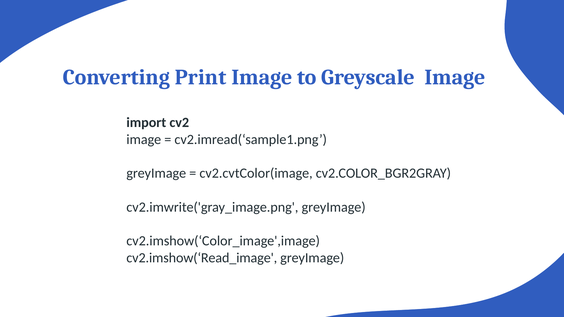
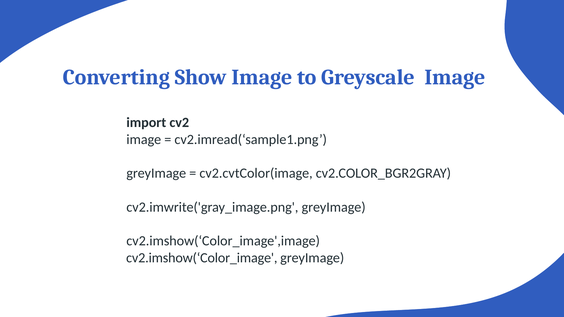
Print: Print -> Show
cv2.imshow(‘Read_image: cv2.imshow(‘Read_image -> cv2.imshow(‘Color_image
